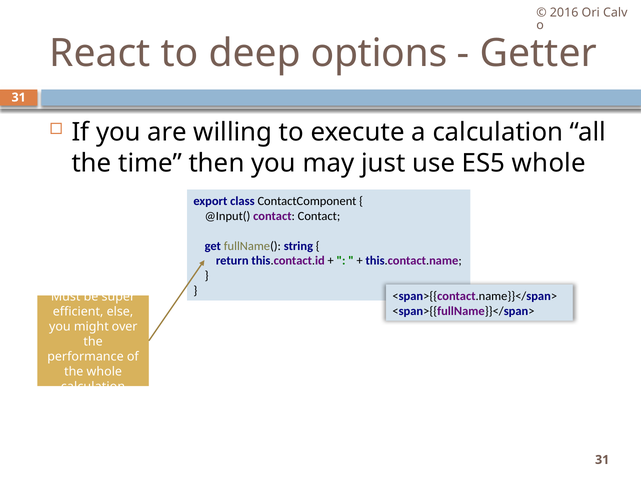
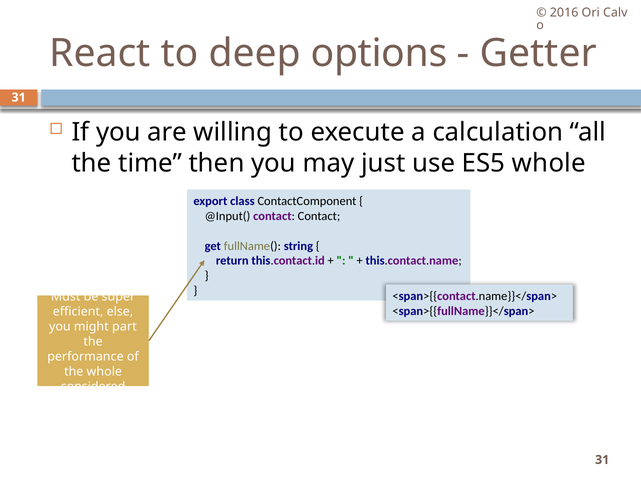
over: over -> part
calculation at (93, 387): calculation -> considered
